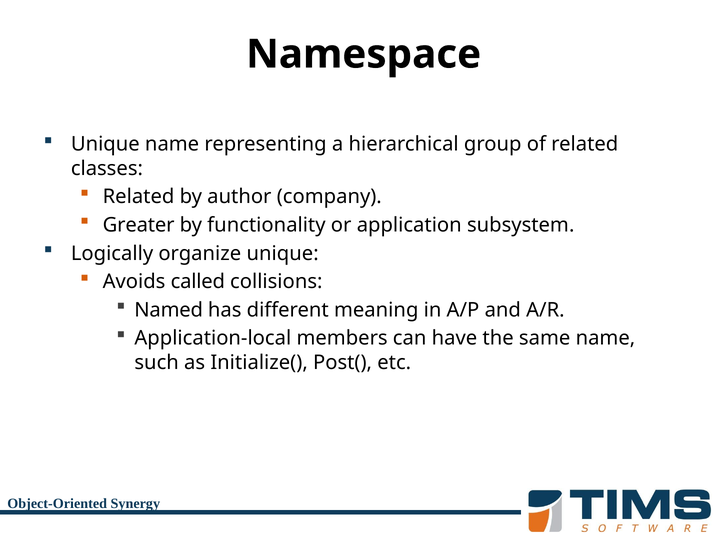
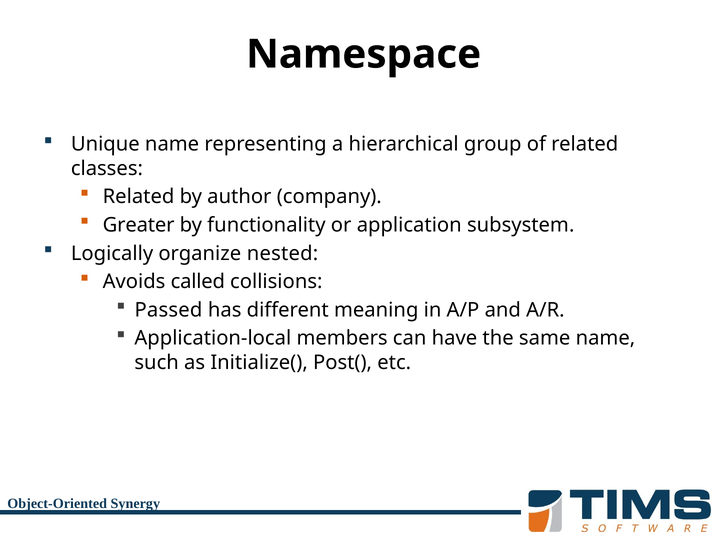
organize unique: unique -> nested
Named: Named -> Passed
